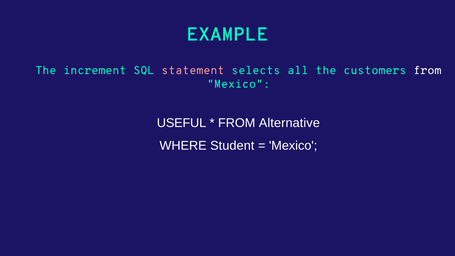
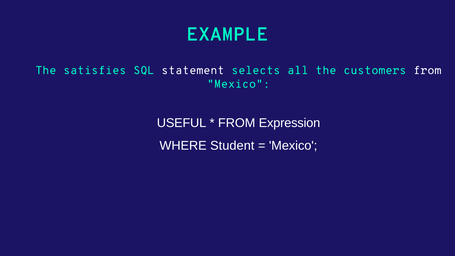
increment: increment -> satisfies
statement colour: pink -> white
Alternative: Alternative -> Expression
